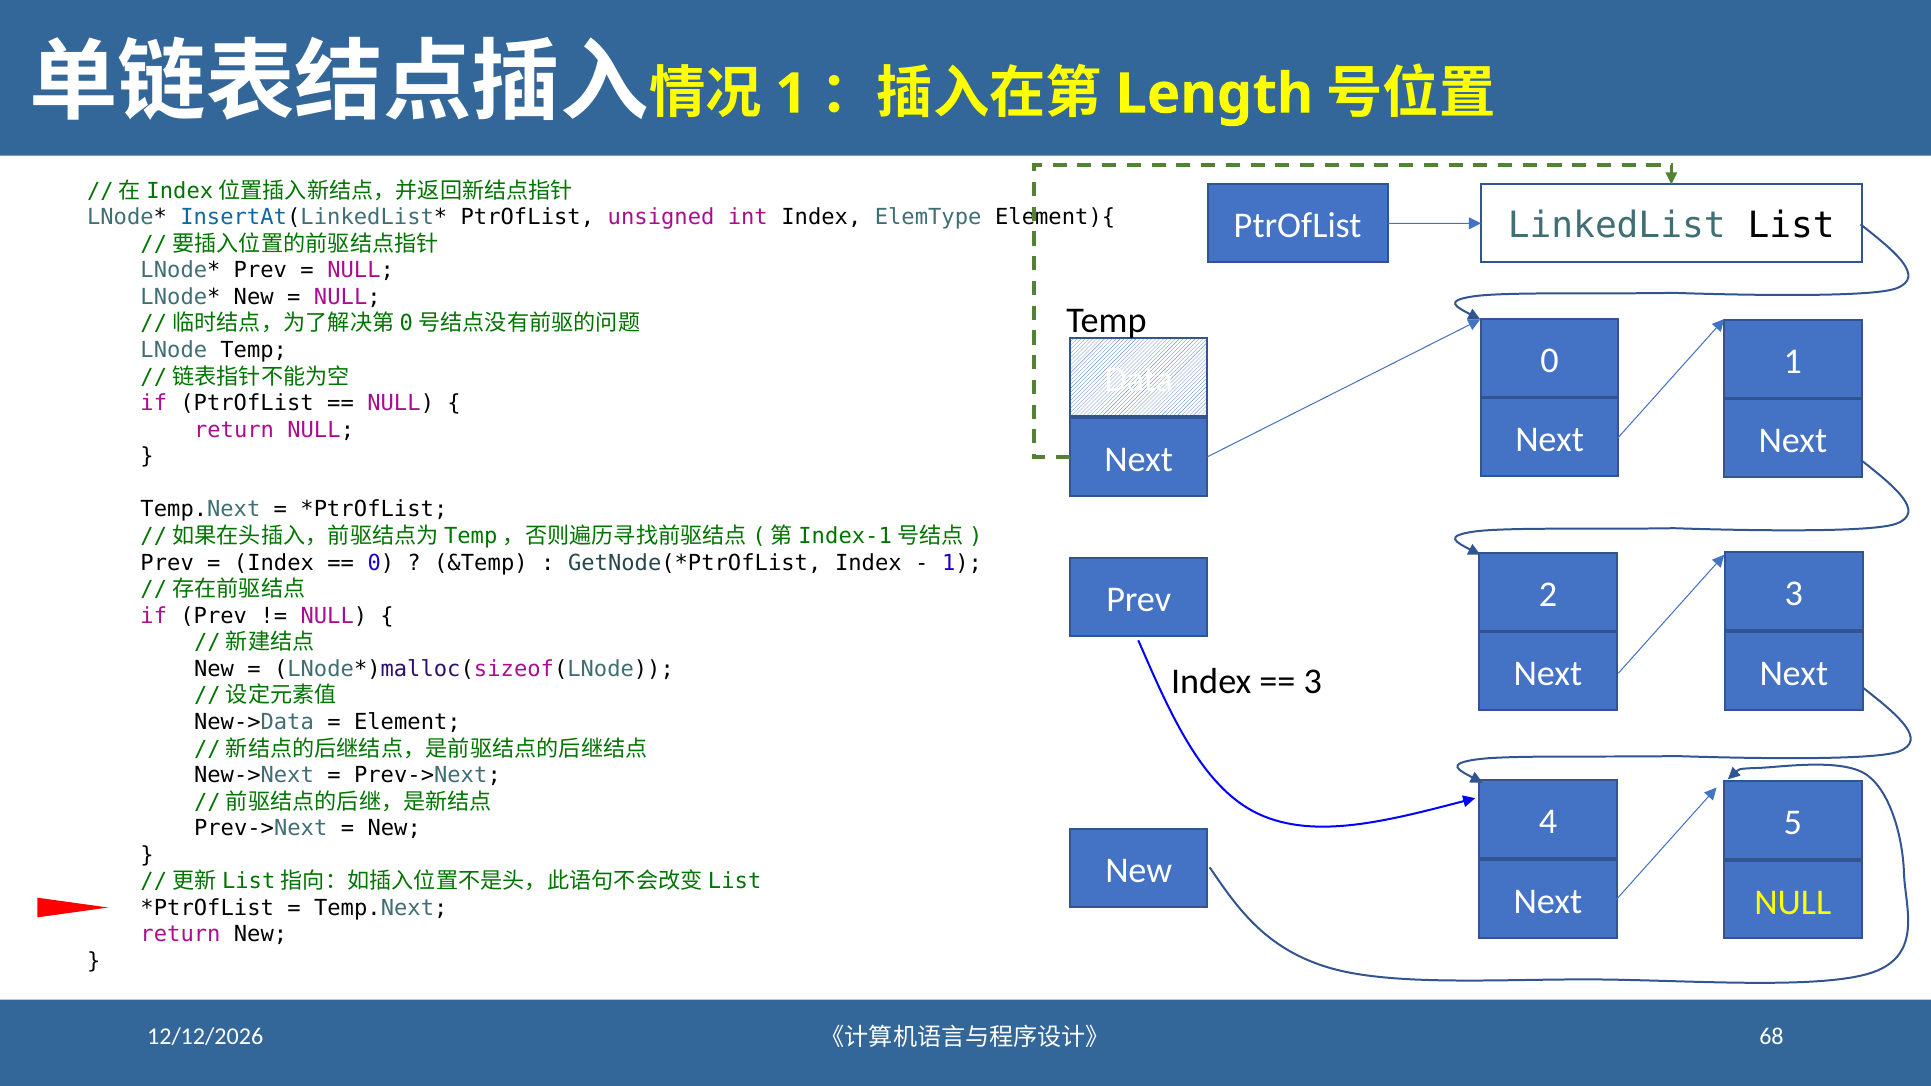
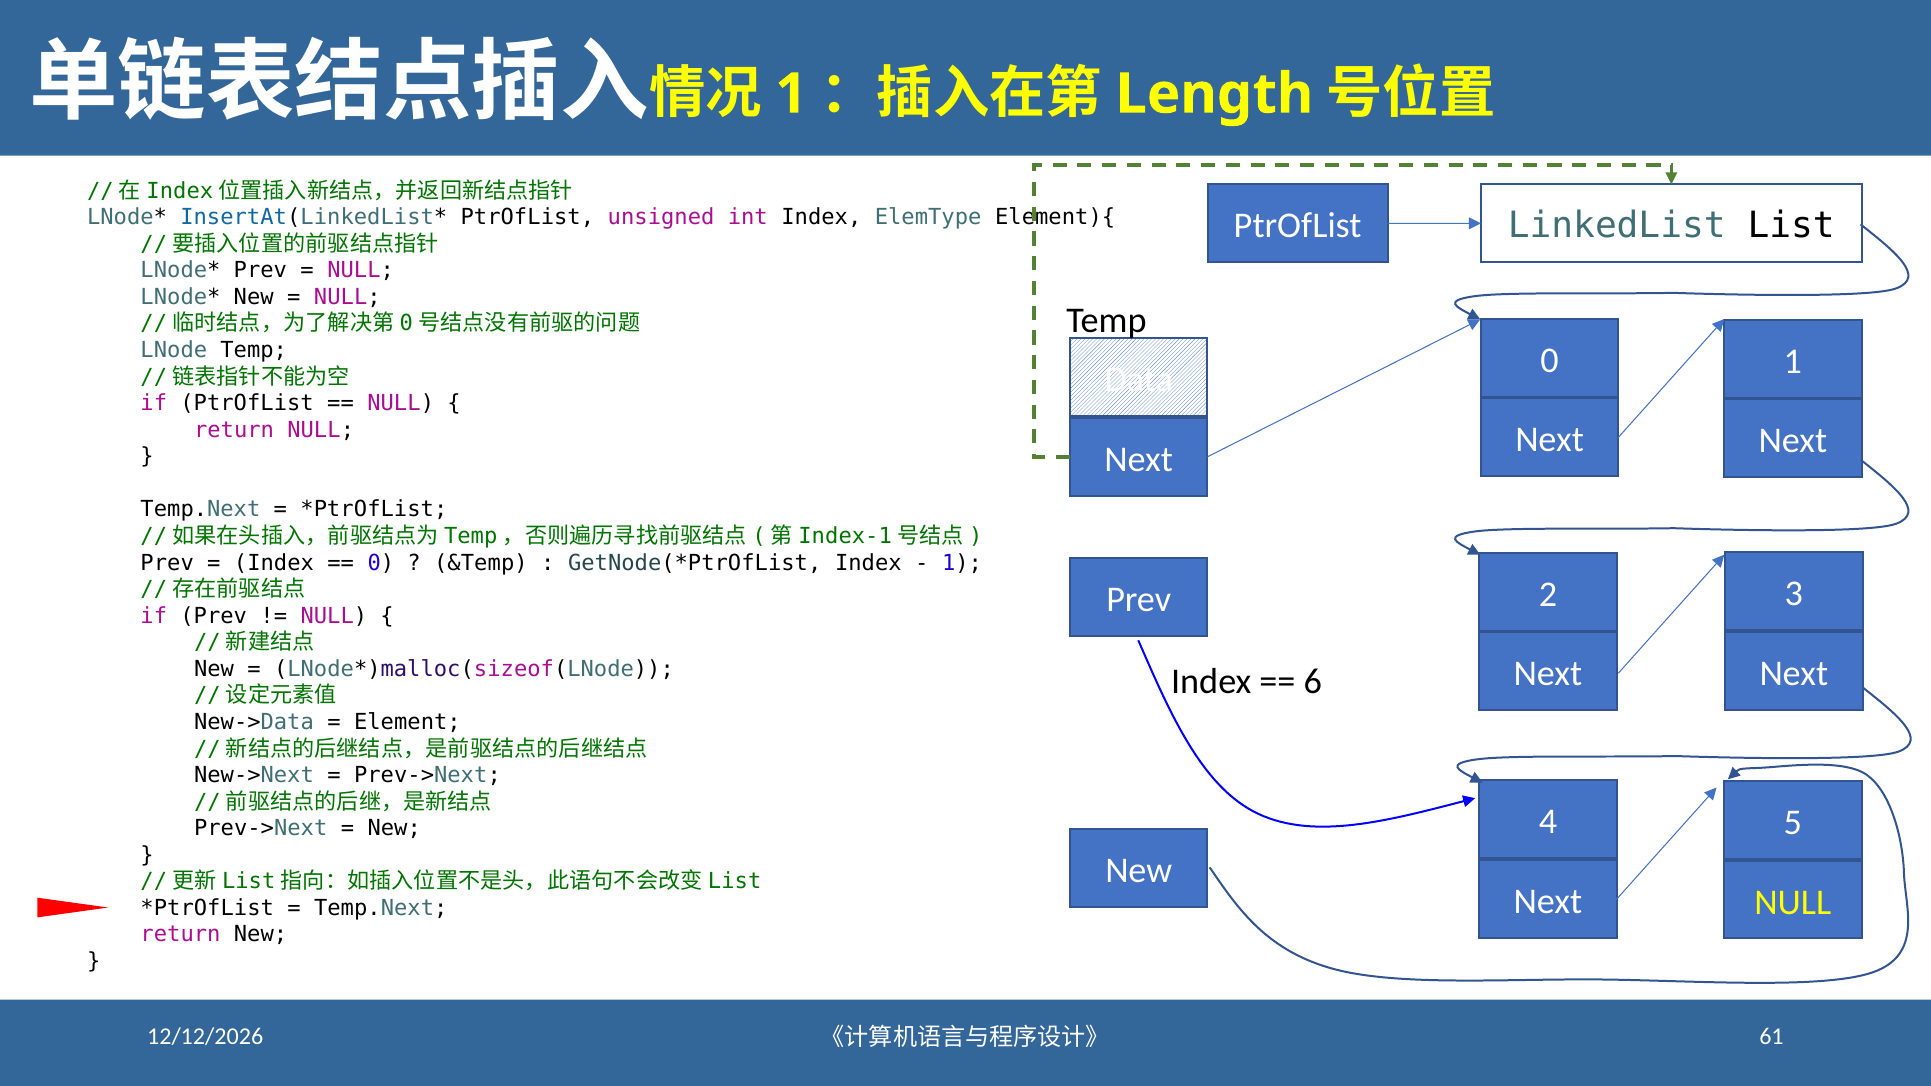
3 at (1313, 681): 3 -> 6
68: 68 -> 61
